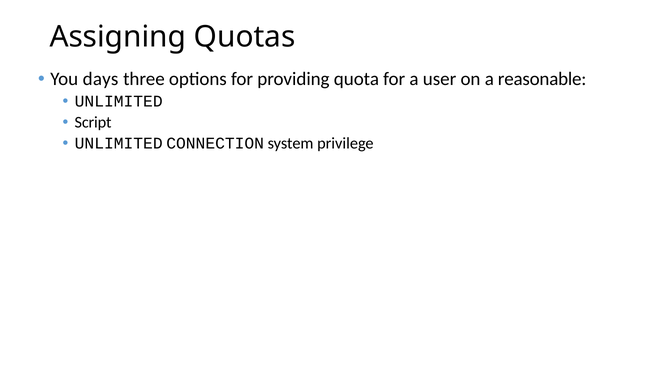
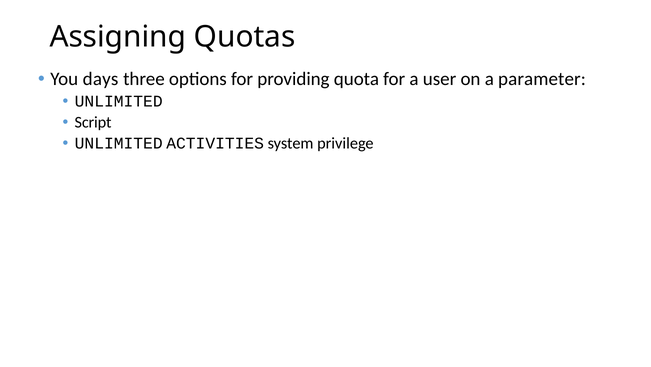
reasonable: reasonable -> parameter
CONNECTION: CONNECTION -> ACTIVITIES
